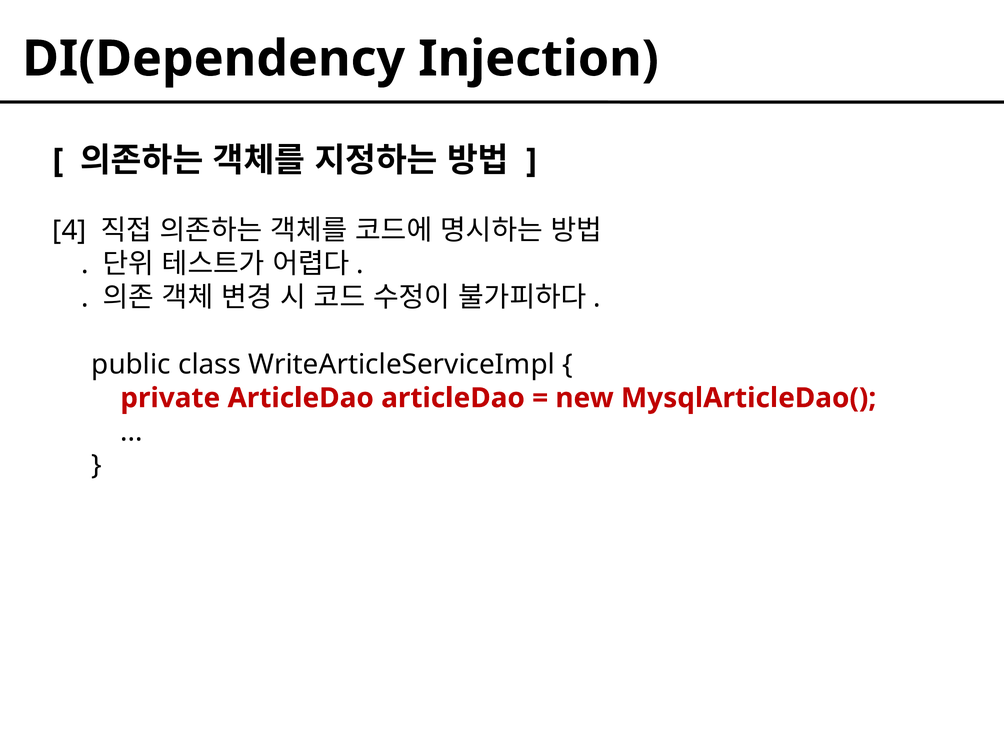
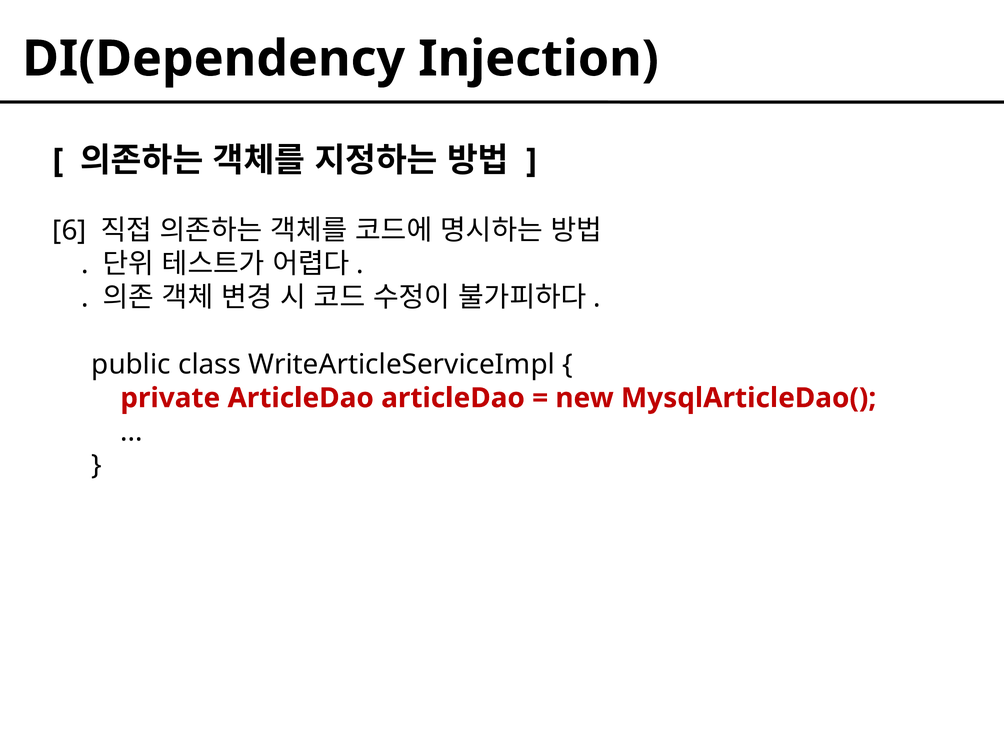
4: 4 -> 6
